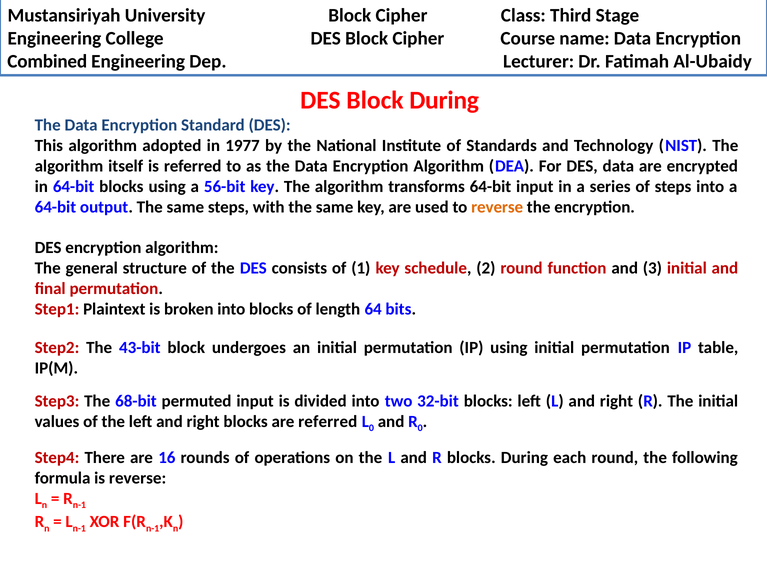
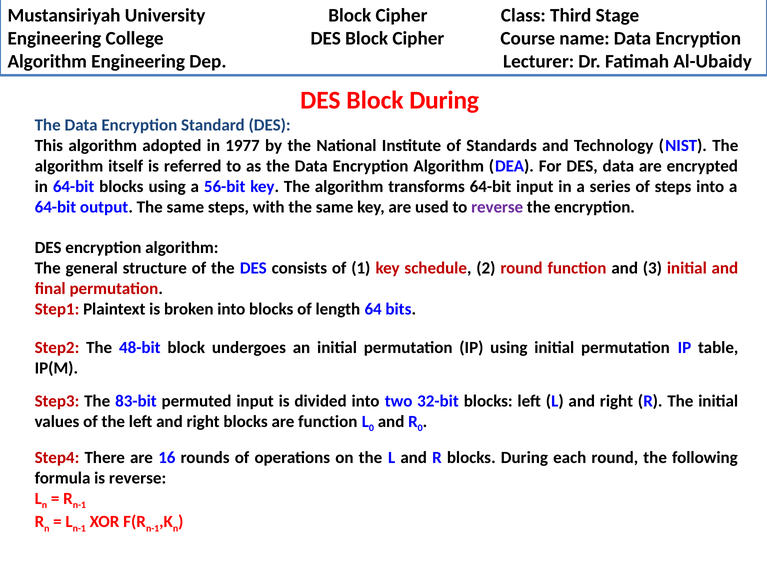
Combined at (47, 61): Combined -> Algorithm
reverse at (497, 207) colour: orange -> purple
43-bit: 43-bit -> 48-bit
68-bit: 68-bit -> 83-bit
are referred: referred -> function
